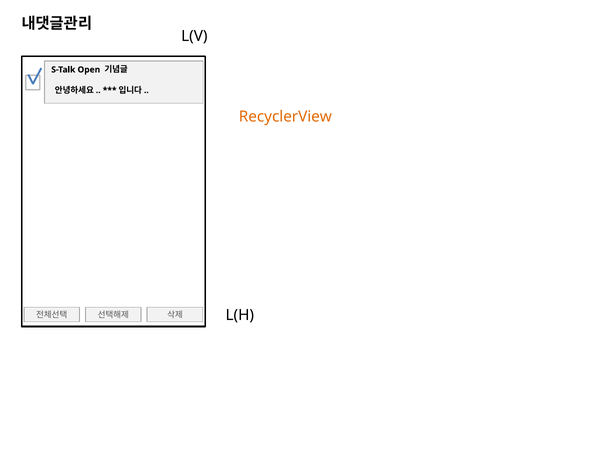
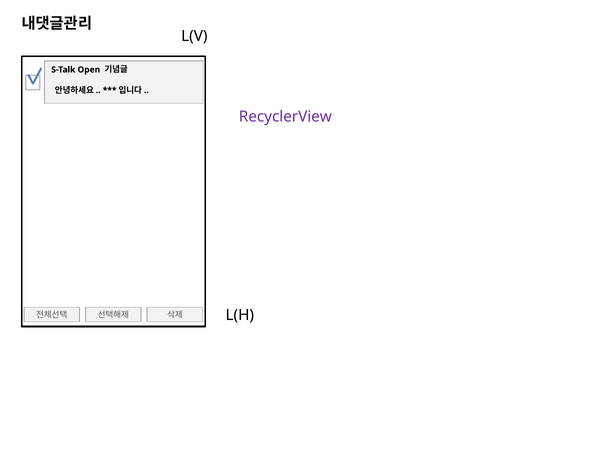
RecyclerView colour: orange -> purple
